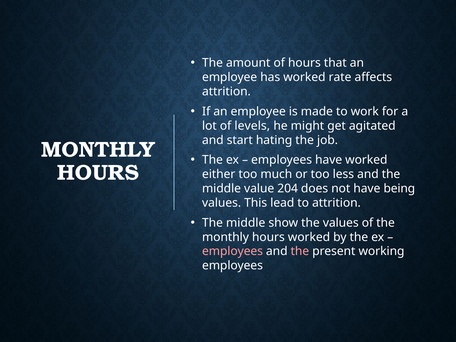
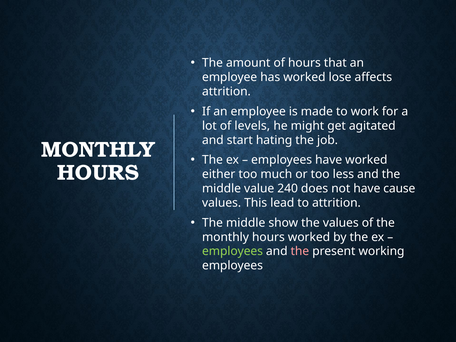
rate: rate -> lose
204: 204 -> 240
being: being -> cause
employees at (233, 251) colour: pink -> light green
